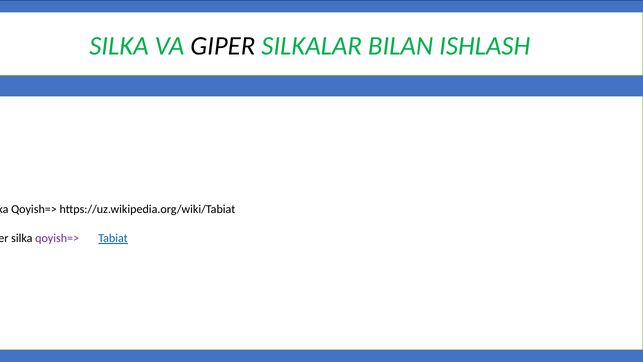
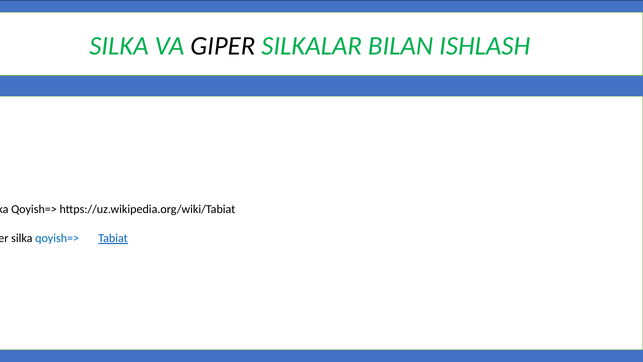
qoyish=> at (57, 238) colour: purple -> blue
